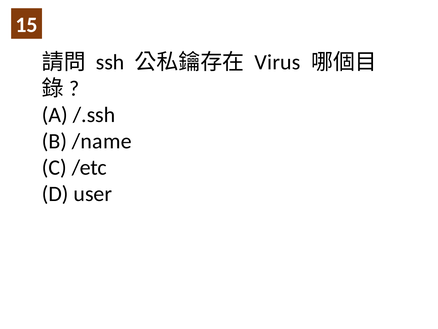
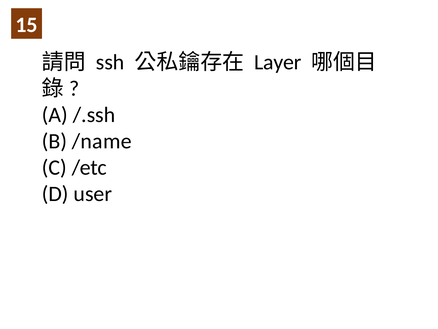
Virus: Virus -> Layer
